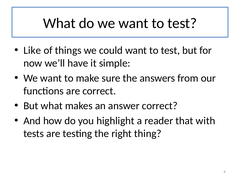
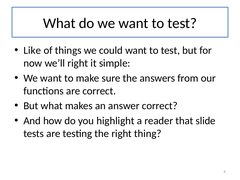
we’ll have: have -> right
with: with -> slide
